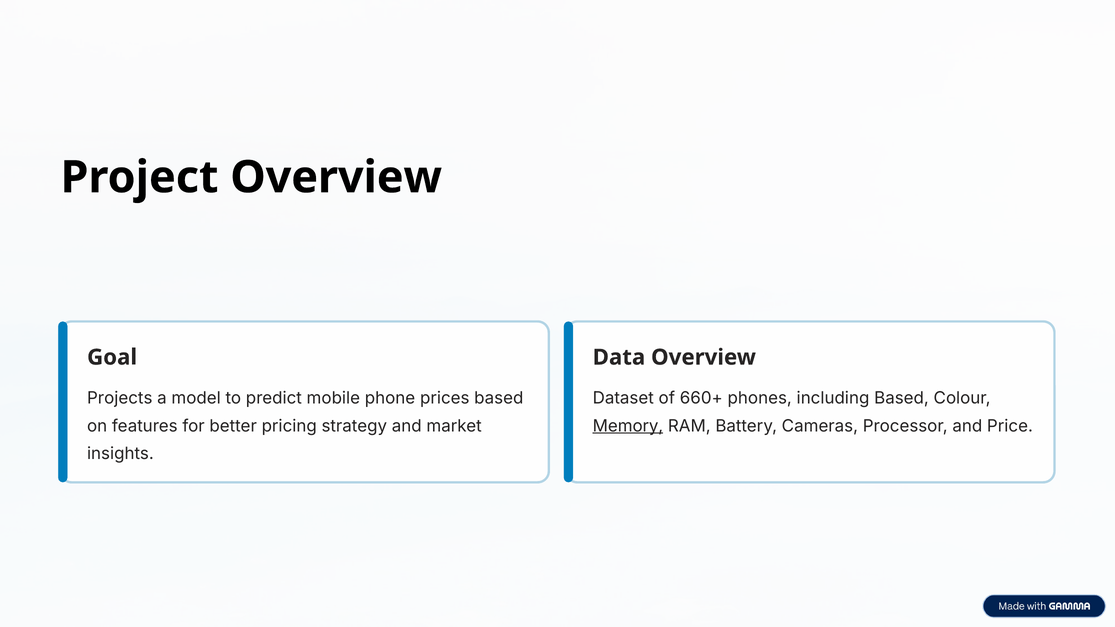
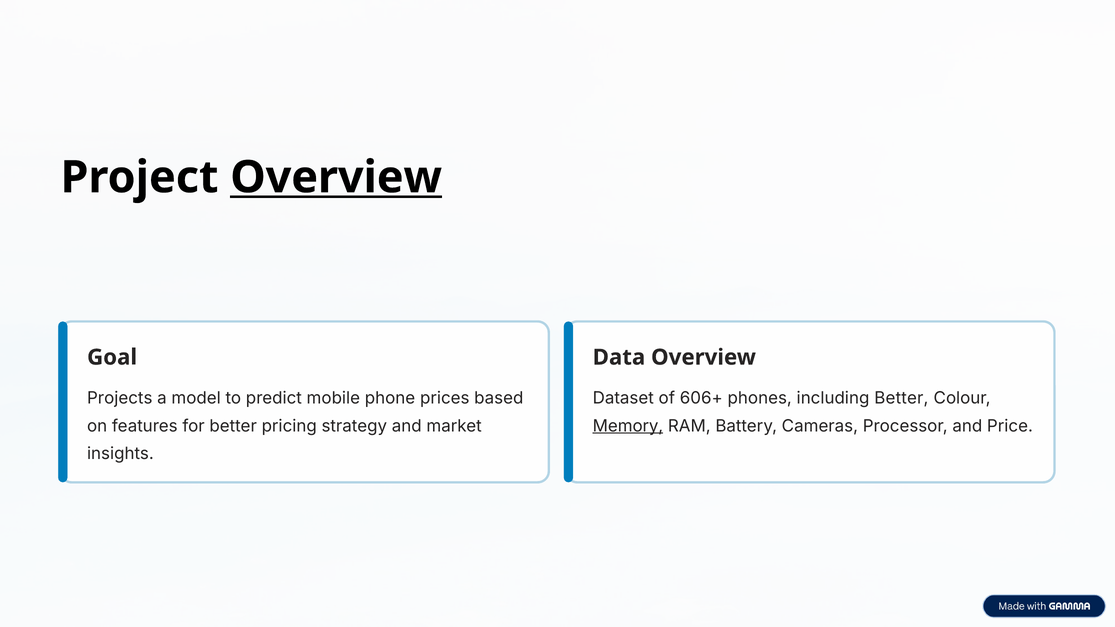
Overview at (336, 177) underline: none -> present
660+: 660+ -> 606+
including Based: Based -> Better
